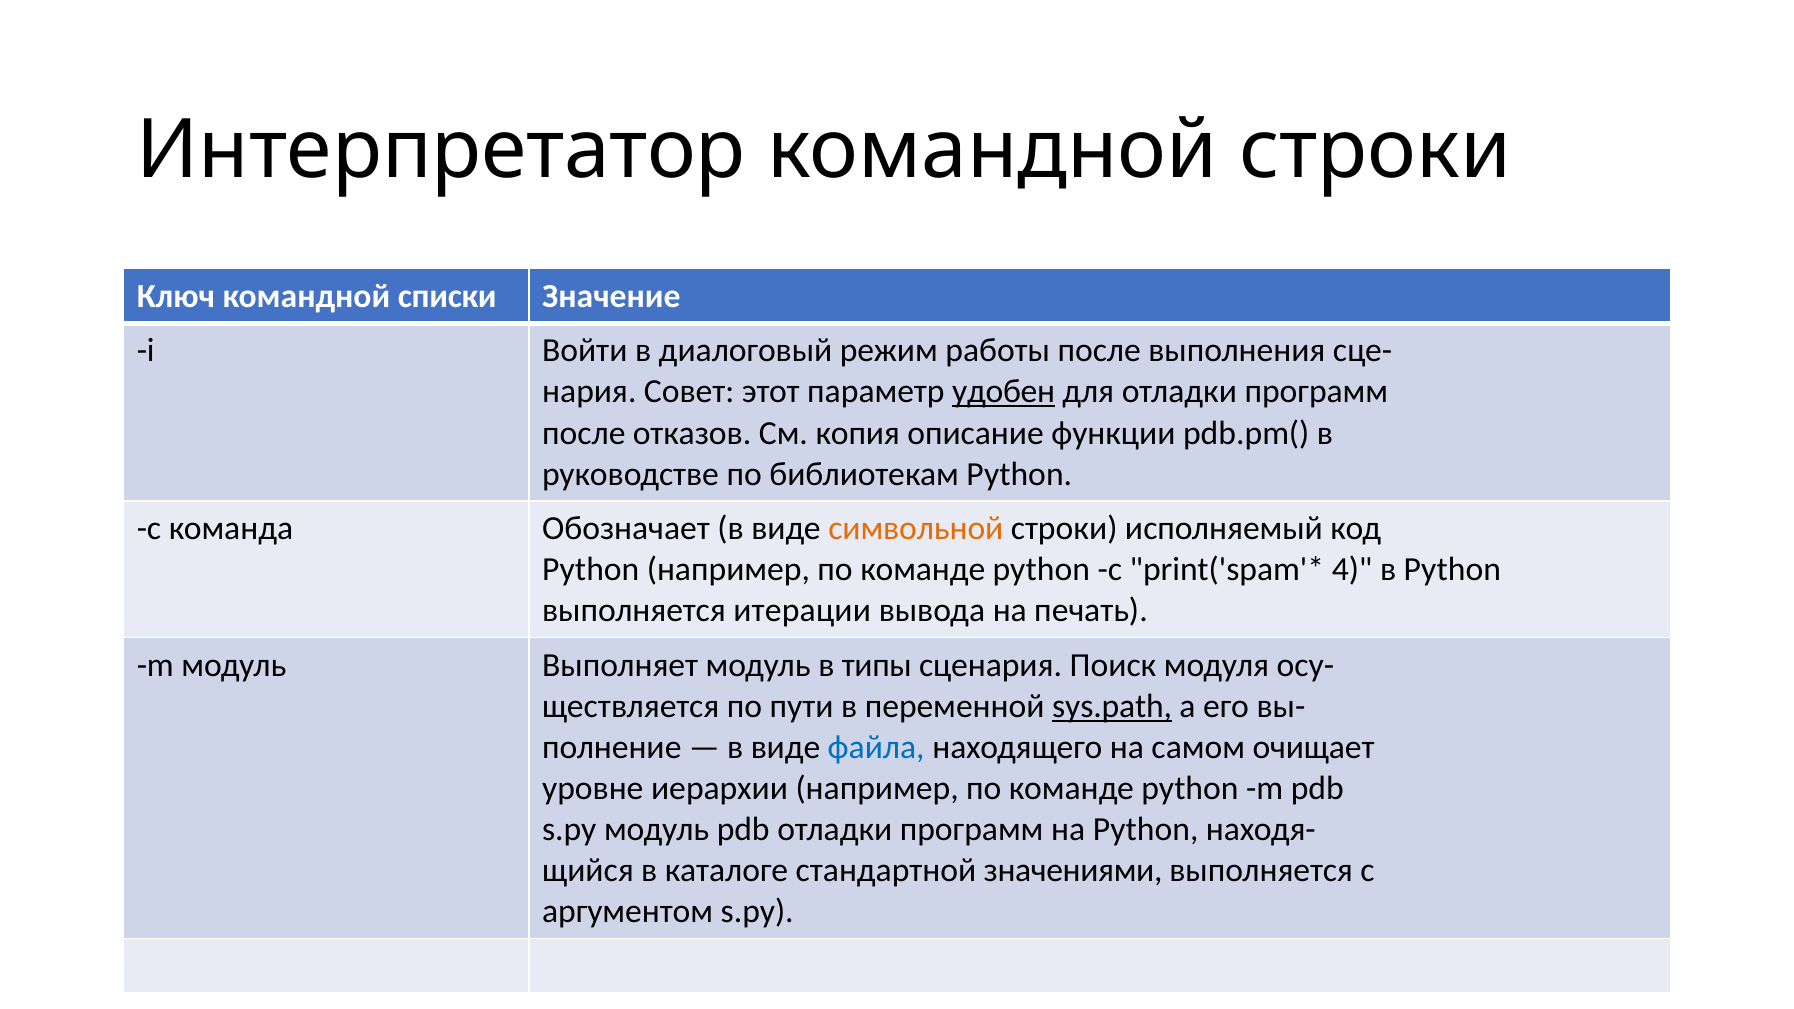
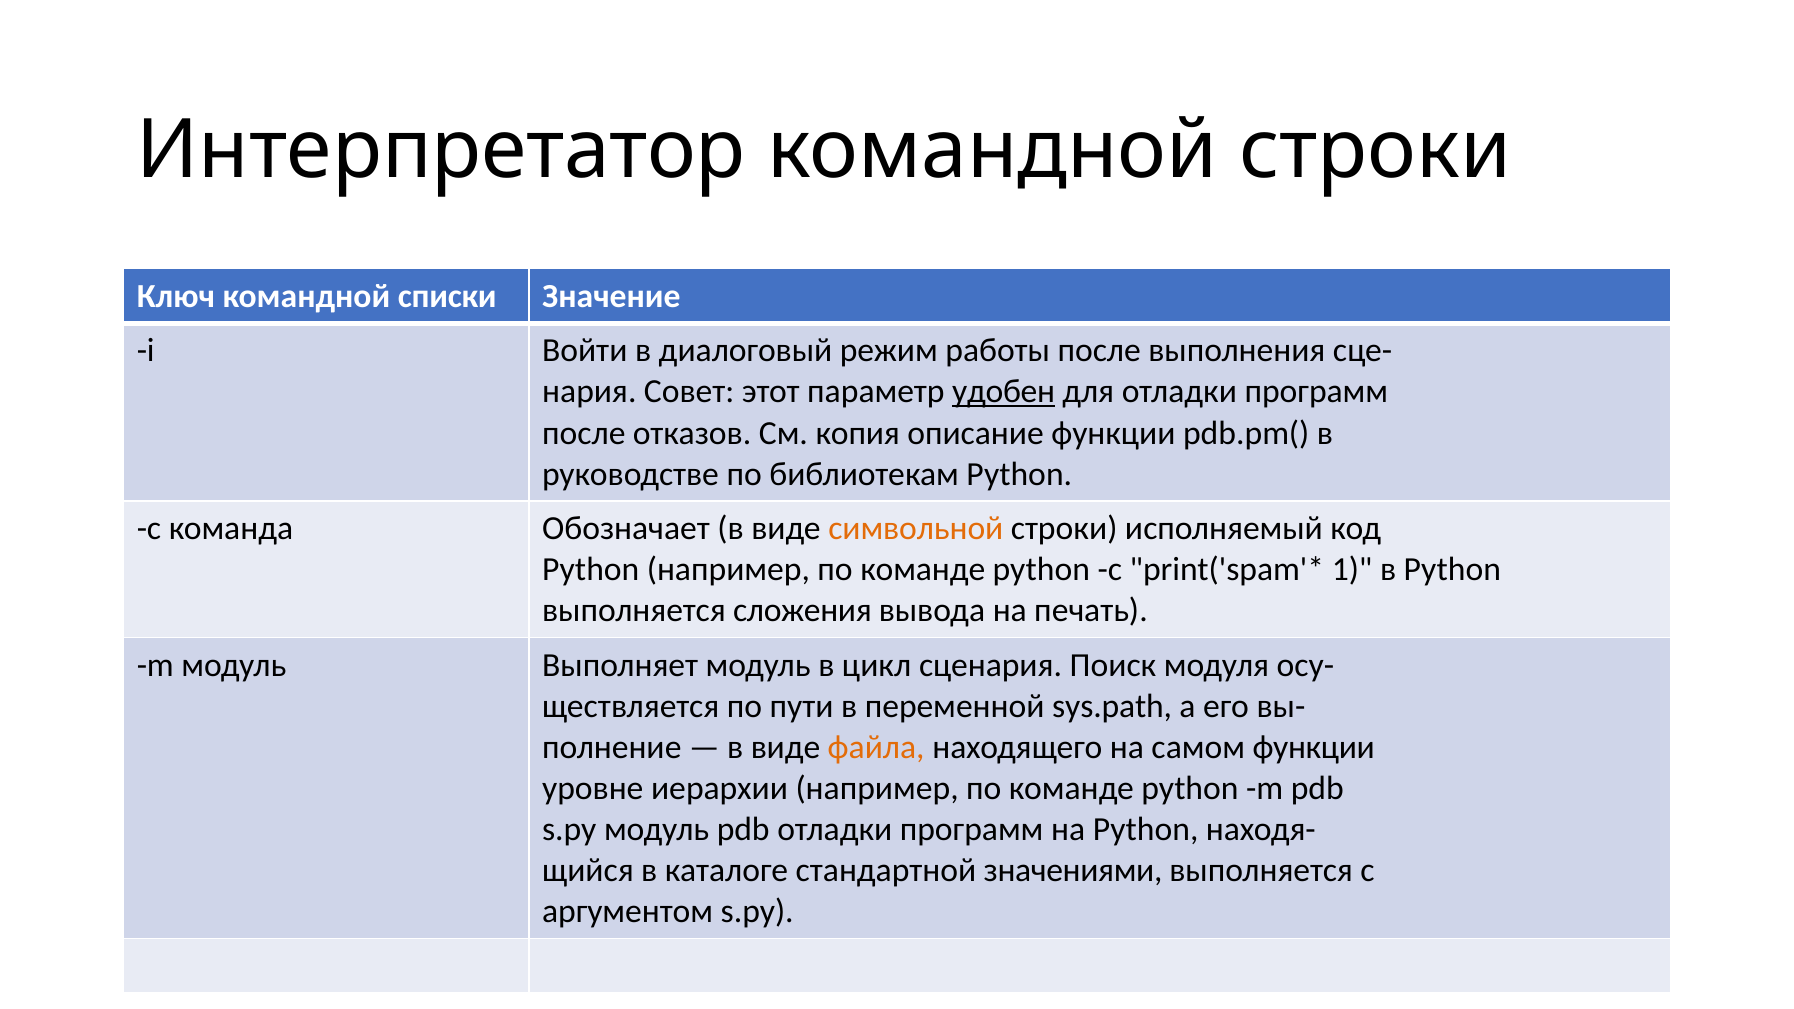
4: 4 -> 1
итерации: итерации -> сложения
типы: типы -> цикл
sys.path underline: present -> none
файла colour: blue -> orange
самом очищает: очищает -> функции
